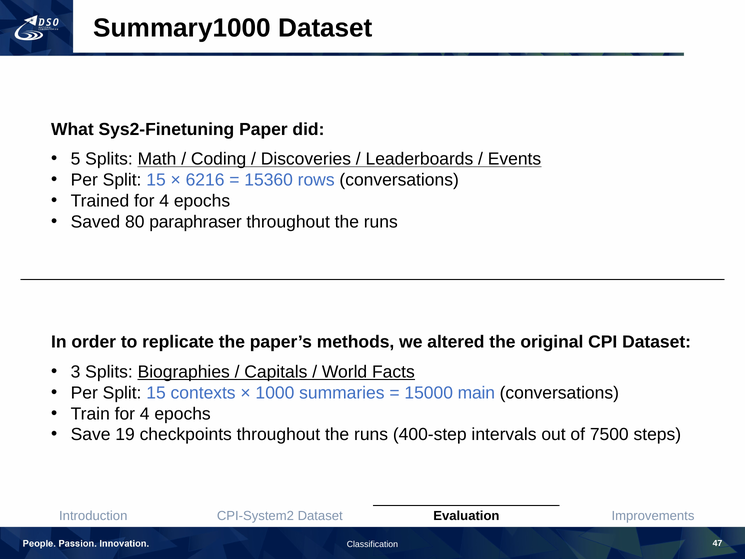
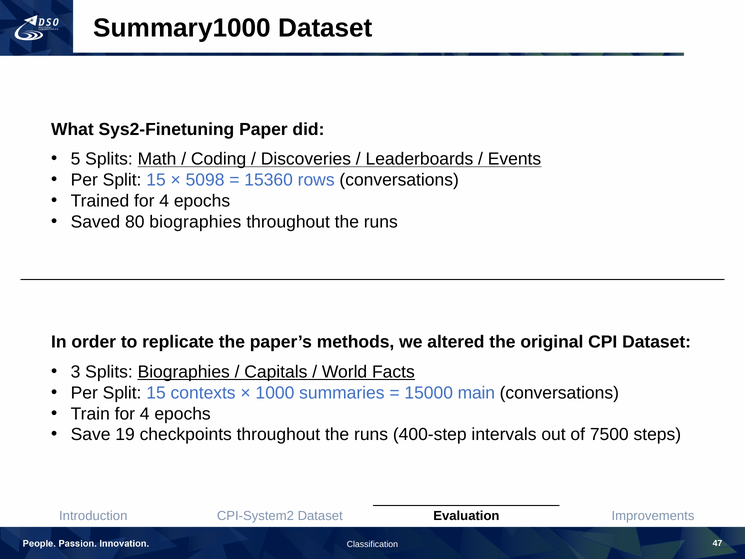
6216: 6216 -> 5098
80 paraphraser: paraphraser -> biographies
